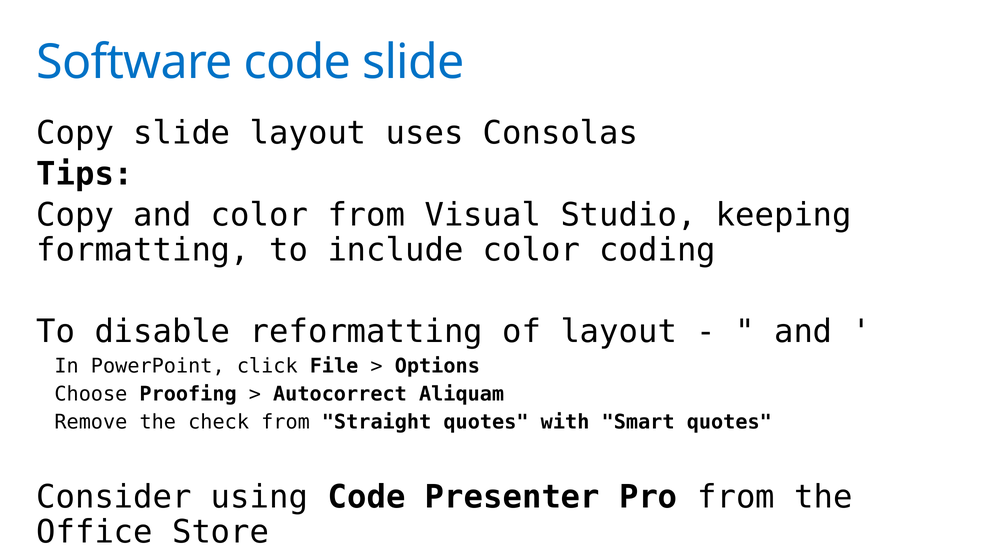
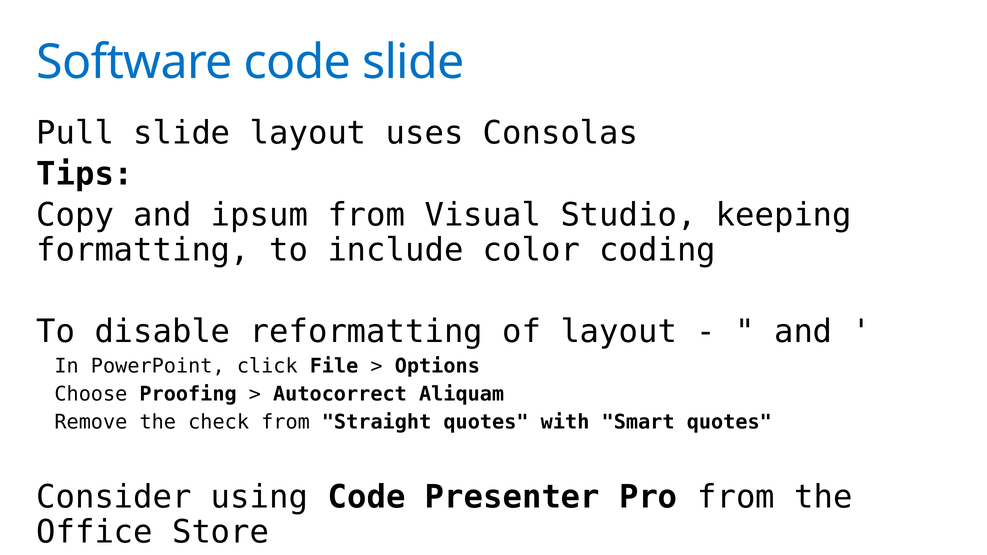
Copy at (75, 133): Copy -> Pull
and color: color -> ipsum
